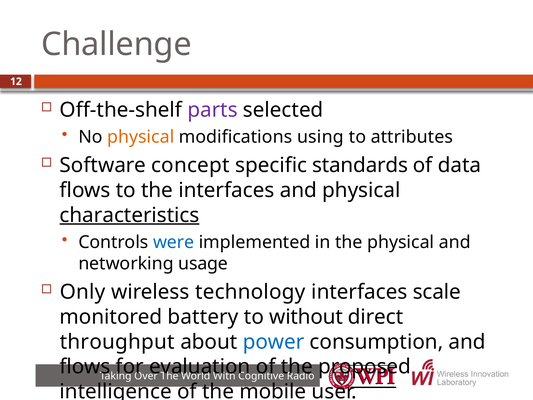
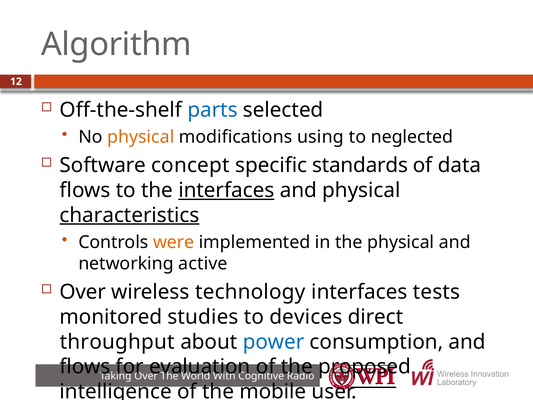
Challenge: Challenge -> Algorithm
parts colour: purple -> blue
attributes: attributes -> neglected
interfaces at (226, 190) underline: none -> present
were colour: blue -> orange
usage: usage -> active
Only at (83, 292): Only -> Over
scale: scale -> tests
battery: battery -> studies
without: without -> devices
